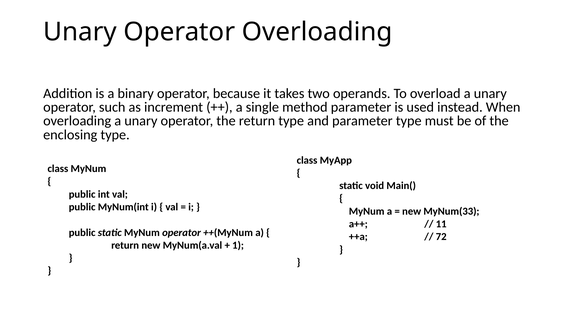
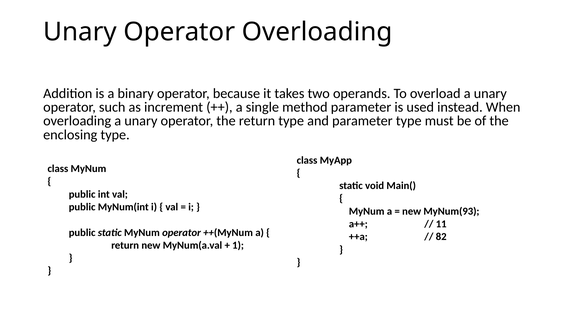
MyNum(33: MyNum(33 -> MyNum(93
72: 72 -> 82
